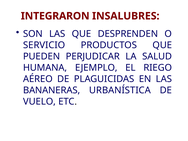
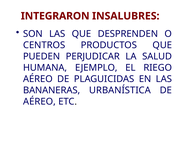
SERVICIO: SERVICIO -> CENTROS
VUELO at (39, 102): VUELO -> AÉREO
